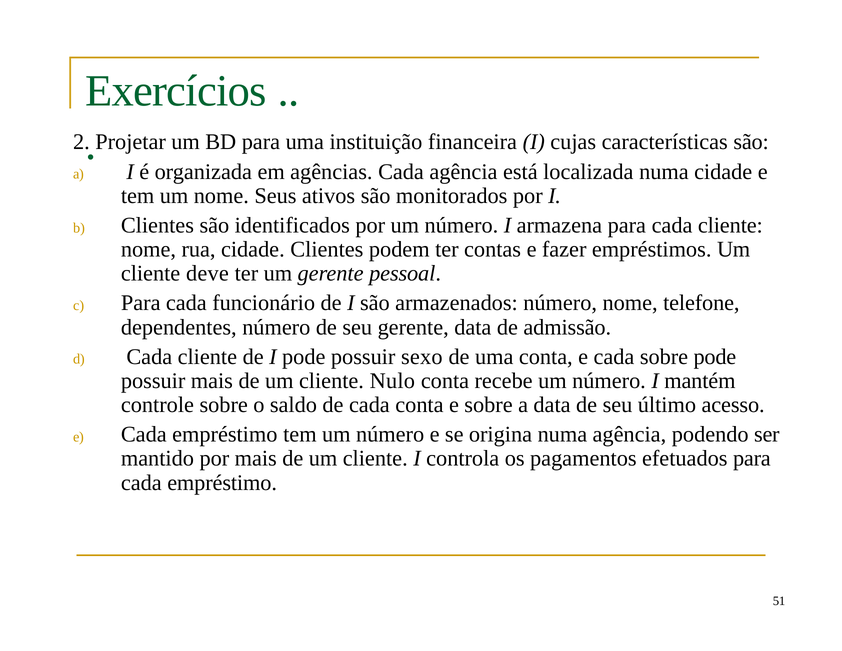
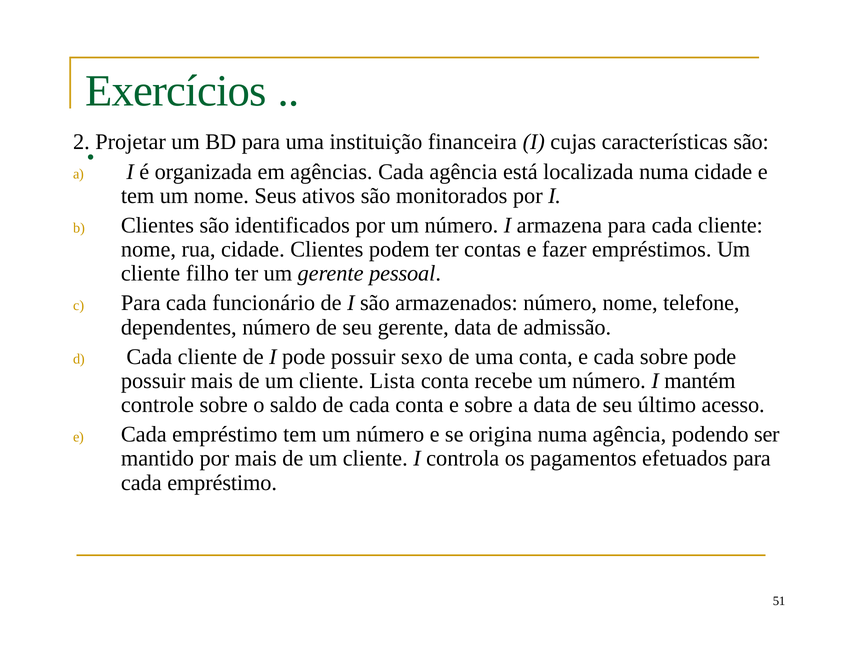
deve: deve -> filho
Nulo: Nulo -> Lista
